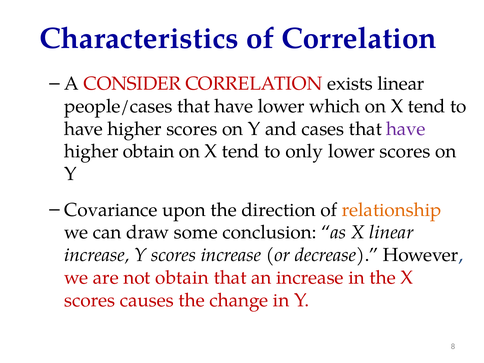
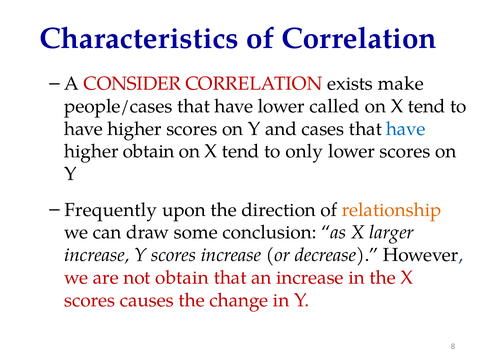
exists linear: linear -> make
which: which -> called
have at (406, 129) colour: purple -> blue
Covariance: Covariance -> Frequently
X linear: linear -> larger
